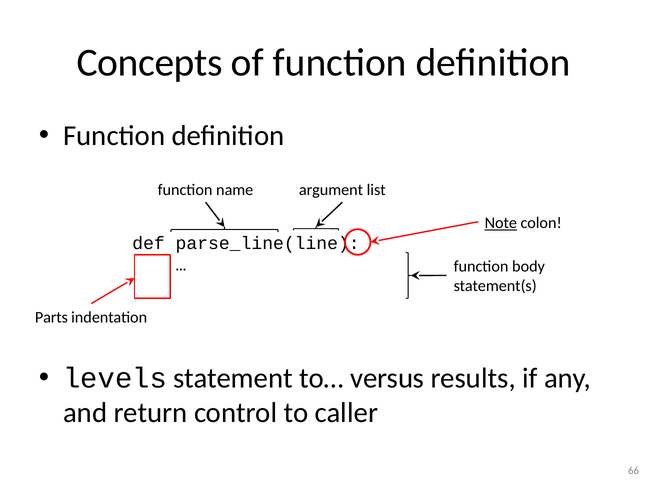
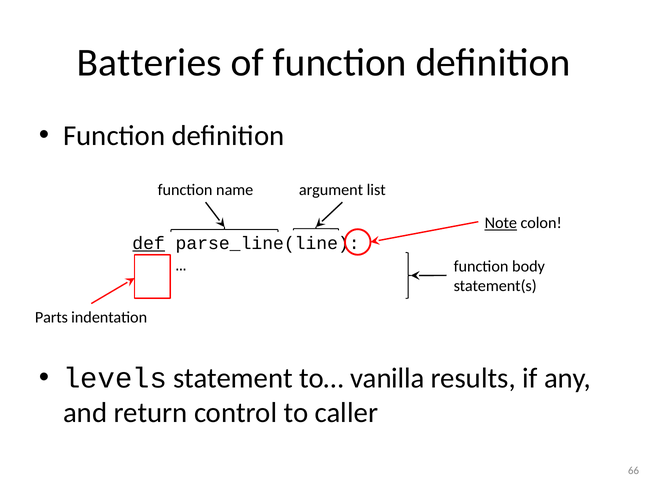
Concepts: Concepts -> Batteries
def underline: none -> present
versus: versus -> vanilla
